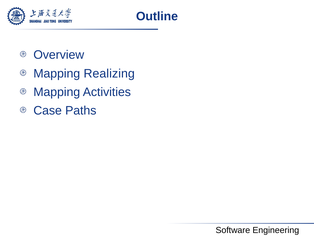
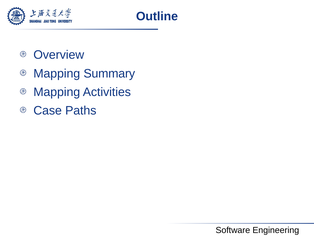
Realizing: Realizing -> Summary
